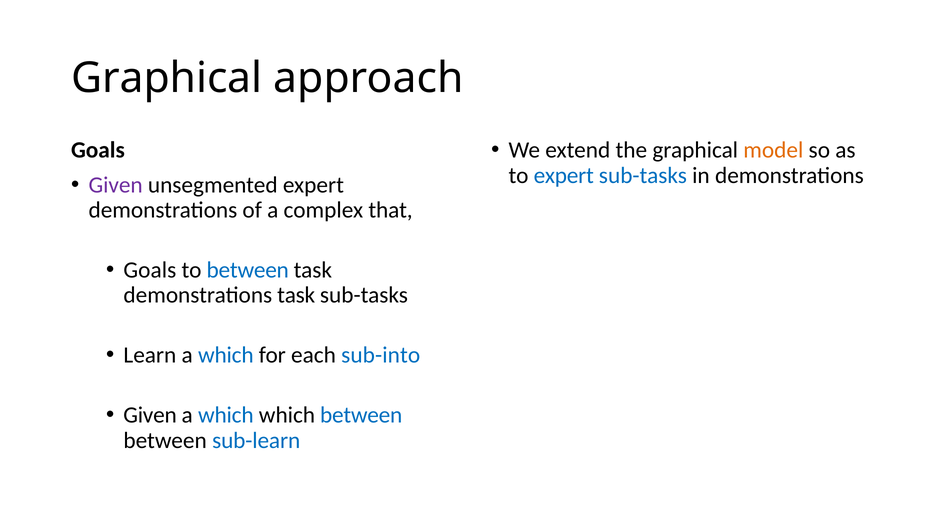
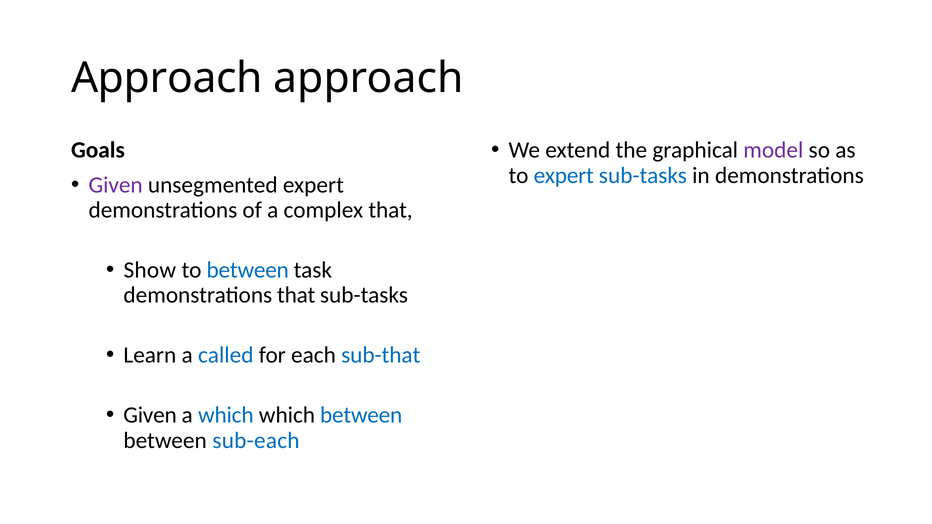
Graphical at (167, 78): Graphical -> Approach
model colour: orange -> purple
Goals at (150, 270): Goals -> Show
demonstrations task: task -> that
Learn a which: which -> called
sub-into: sub-into -> sub-that
sub-learn: sub-learn -> sub-each
